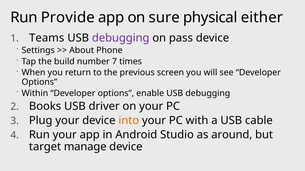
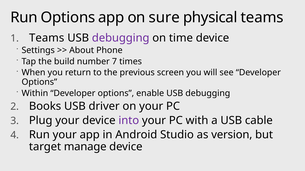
Run Provide: Provide -> Options
physical either: either -> teams
pass: pass -> time
into colour: orange -> purple
around: around -> version
